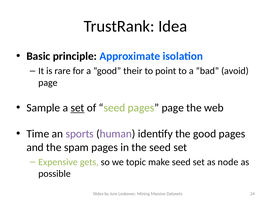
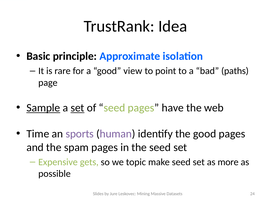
their: their -> view
avoid: avoid -> paths
Sample underline: none -> present
pages page: page -> have
node: node -> more
